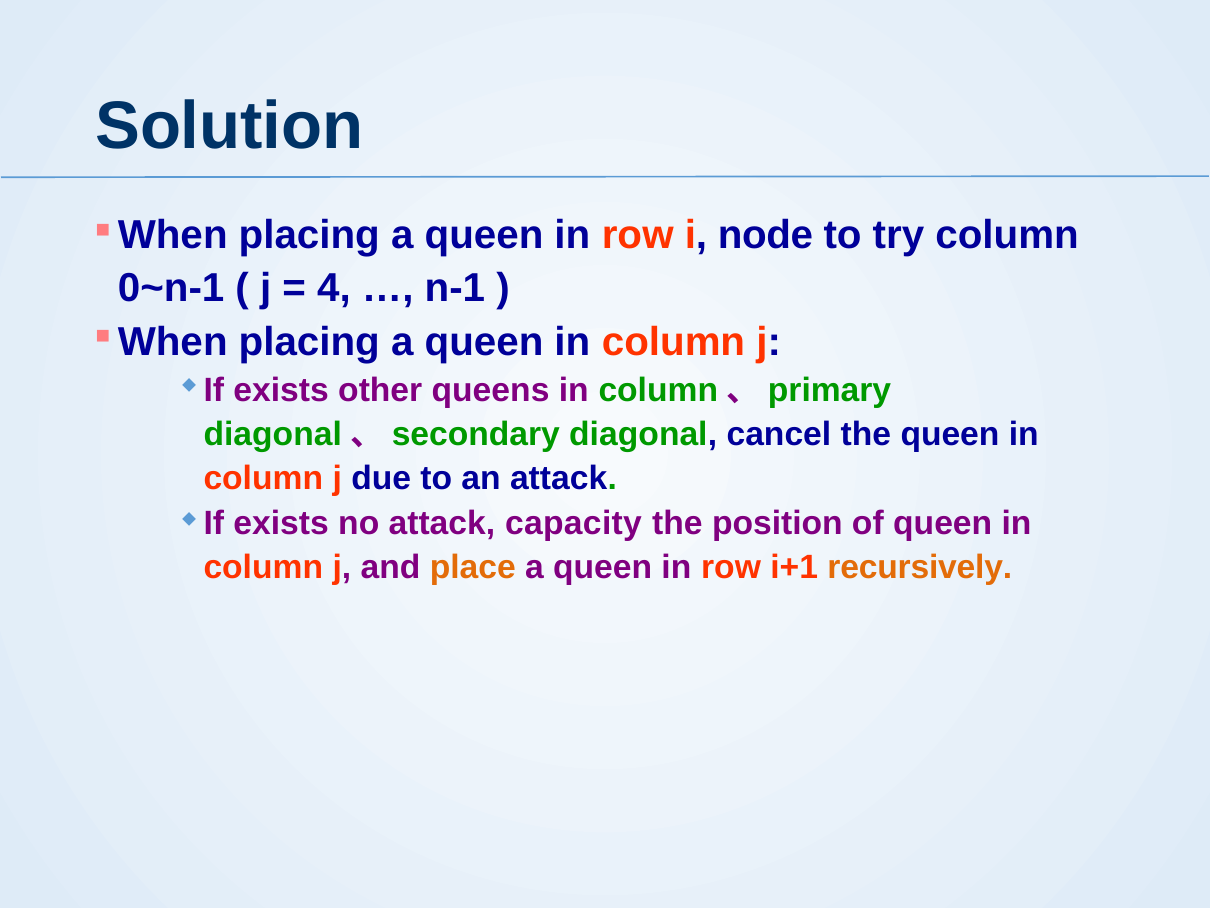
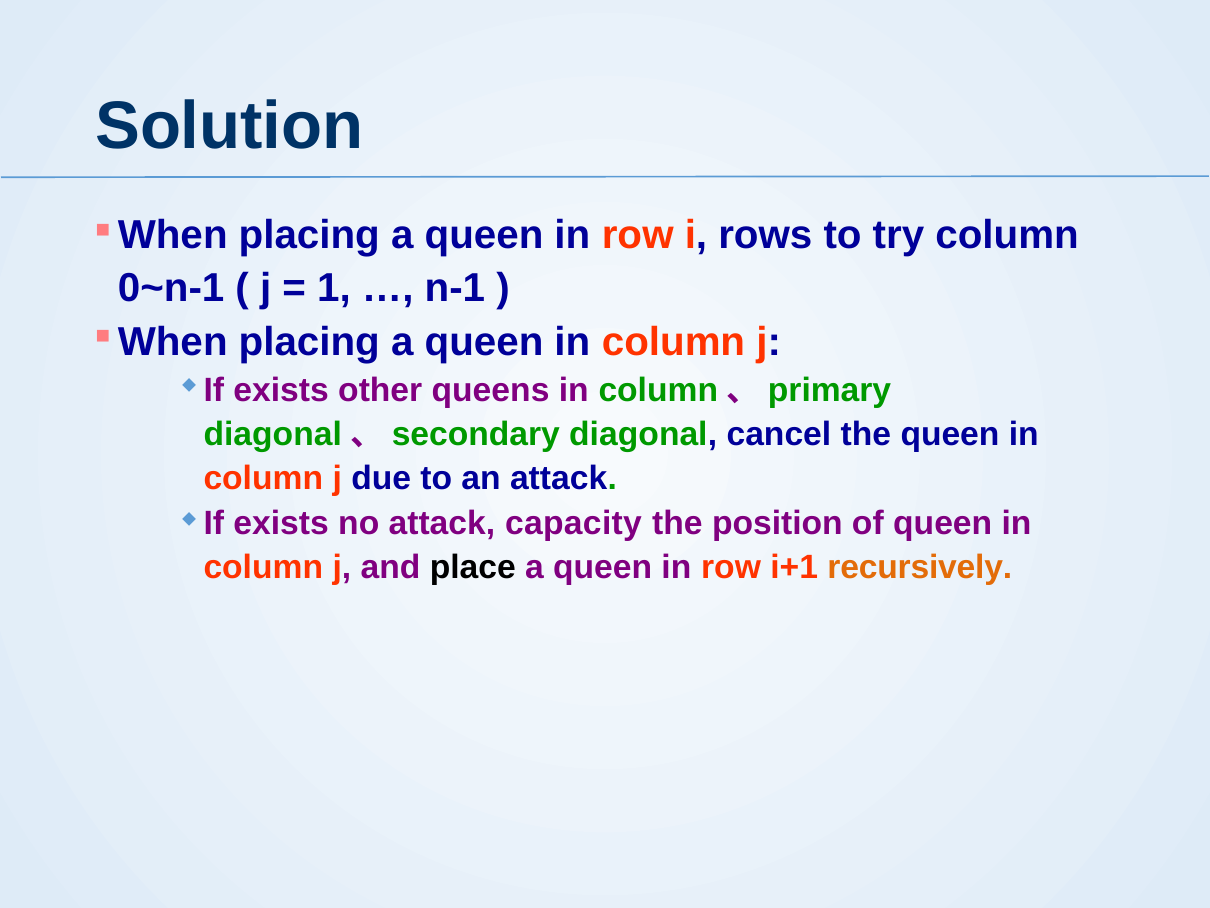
node: node -> rows
4: 4 -> 1
place colour: orange -> black
